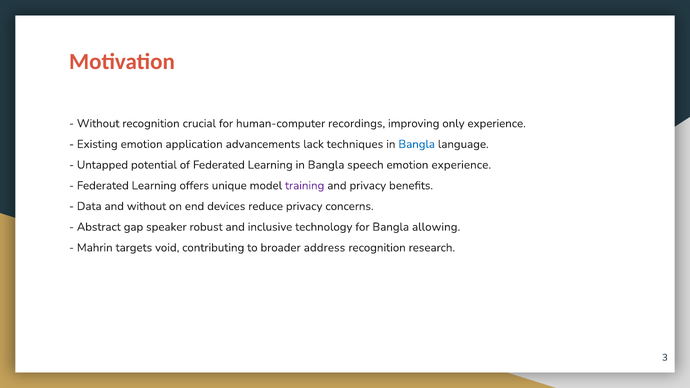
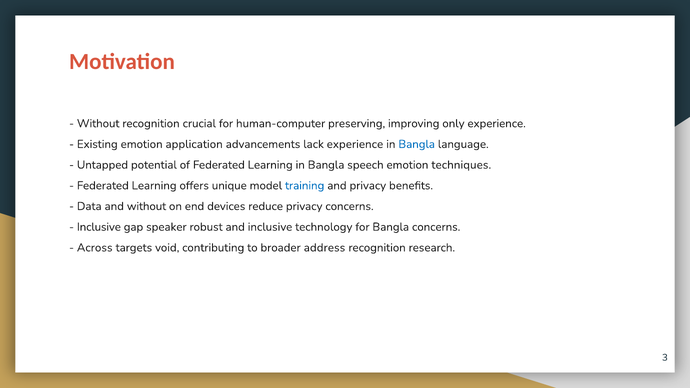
recordings: recordings -> preserving
lack techniques: techniques -> experience
emotion experience: experience -> techniques
training colour: purple -> blue
Abstract at (99, 227): Abstract -> Inclusive
Bangla allowing: allowing -> concerns
Mahrin: Mahrin -> Across
